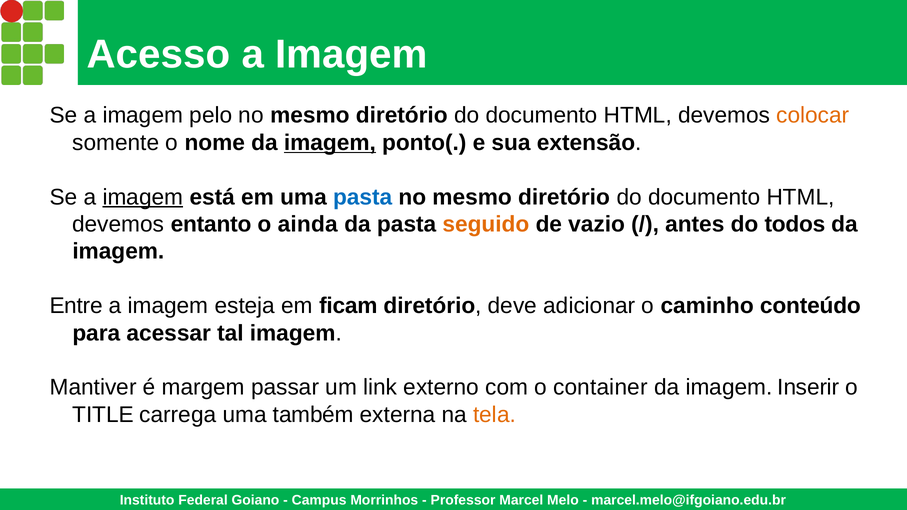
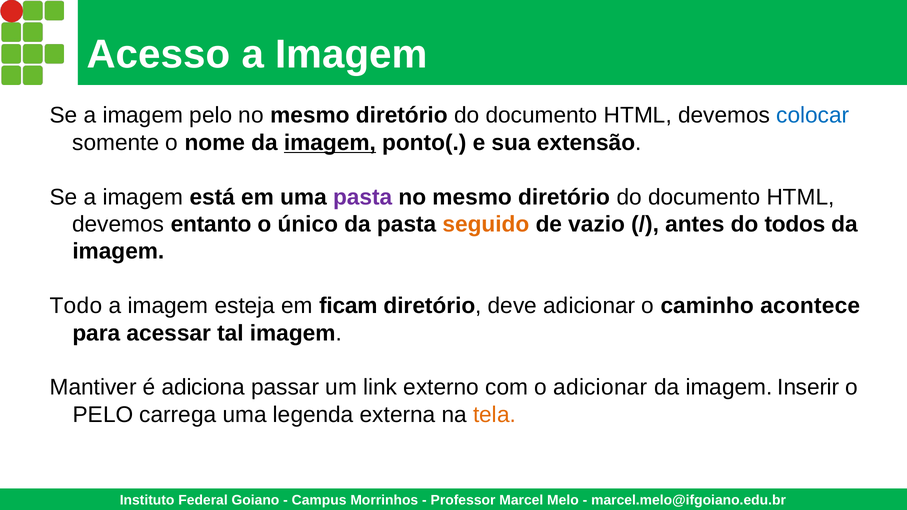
colocar colour: orange -> blue
imagem at (143, 197) underline: present -> none
pasta at (363, 197) colour: blue -> purple
ainda: ainda -> único
Entre: Entre -> Todo
conteúdo: conteúdo -> acontece
margem: margem -> adiciona
o container: container -> adicionar
TITLE at (103, 415): TITLE -> PELO
também: também -> legenda
